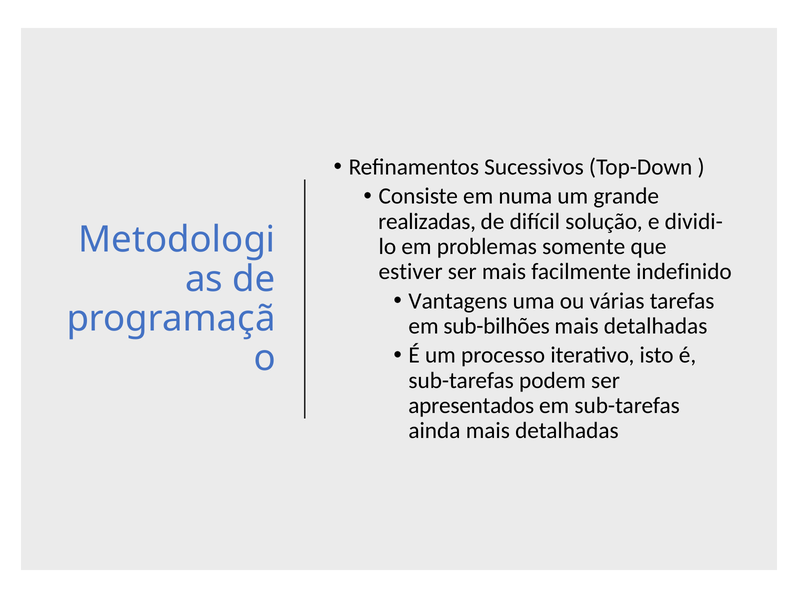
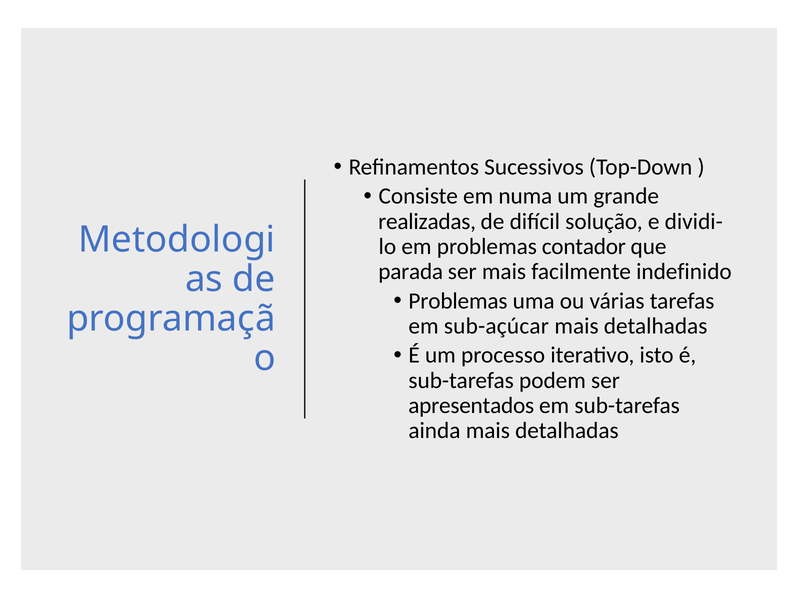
somente: somente -> contador
estiver: estiver -> parada
Vantagens at (458, 301): Vantagens -> Problemas
sub-bilhões: sub-bilhões -> sub-açúcar
